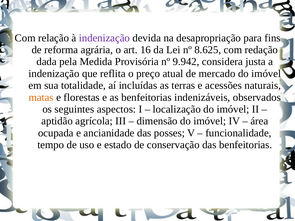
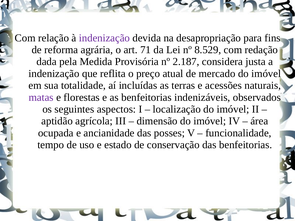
16: 16 -> 71
8.625: 8.625 -> 8.529
9.942: 9.942 -> 2.187
matas colour: orange -> purple
